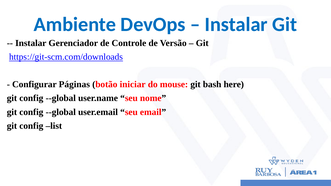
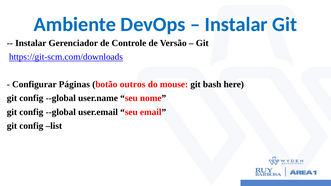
iniciar: iniciar -> outros
